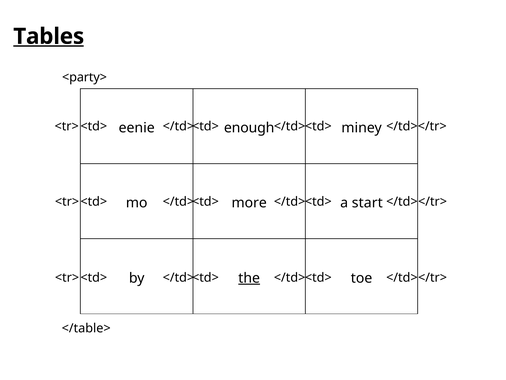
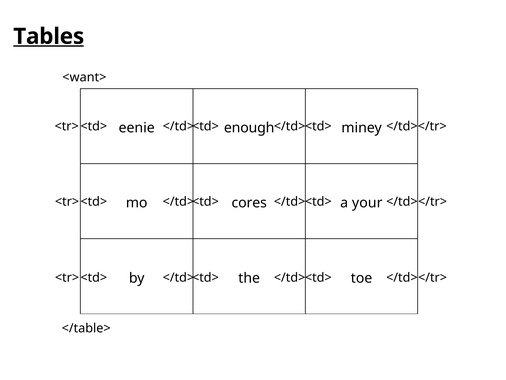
<party>: <party> -> <want>
more: more -> cores
start: start -> your
the underline: present -> none
